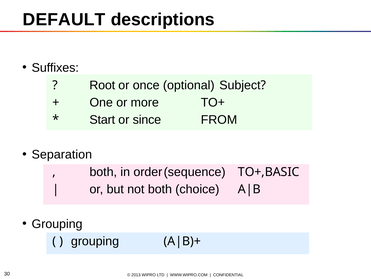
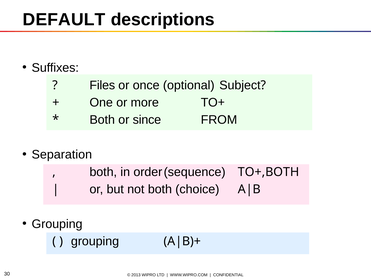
Root: Root -> Files
Start at (102, 120): Start -> Both
TO+,BASIC: TO+,BASIC -> TO+,BOTH
